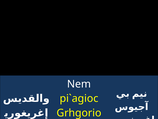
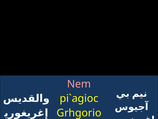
Nem colour: white -> pink
